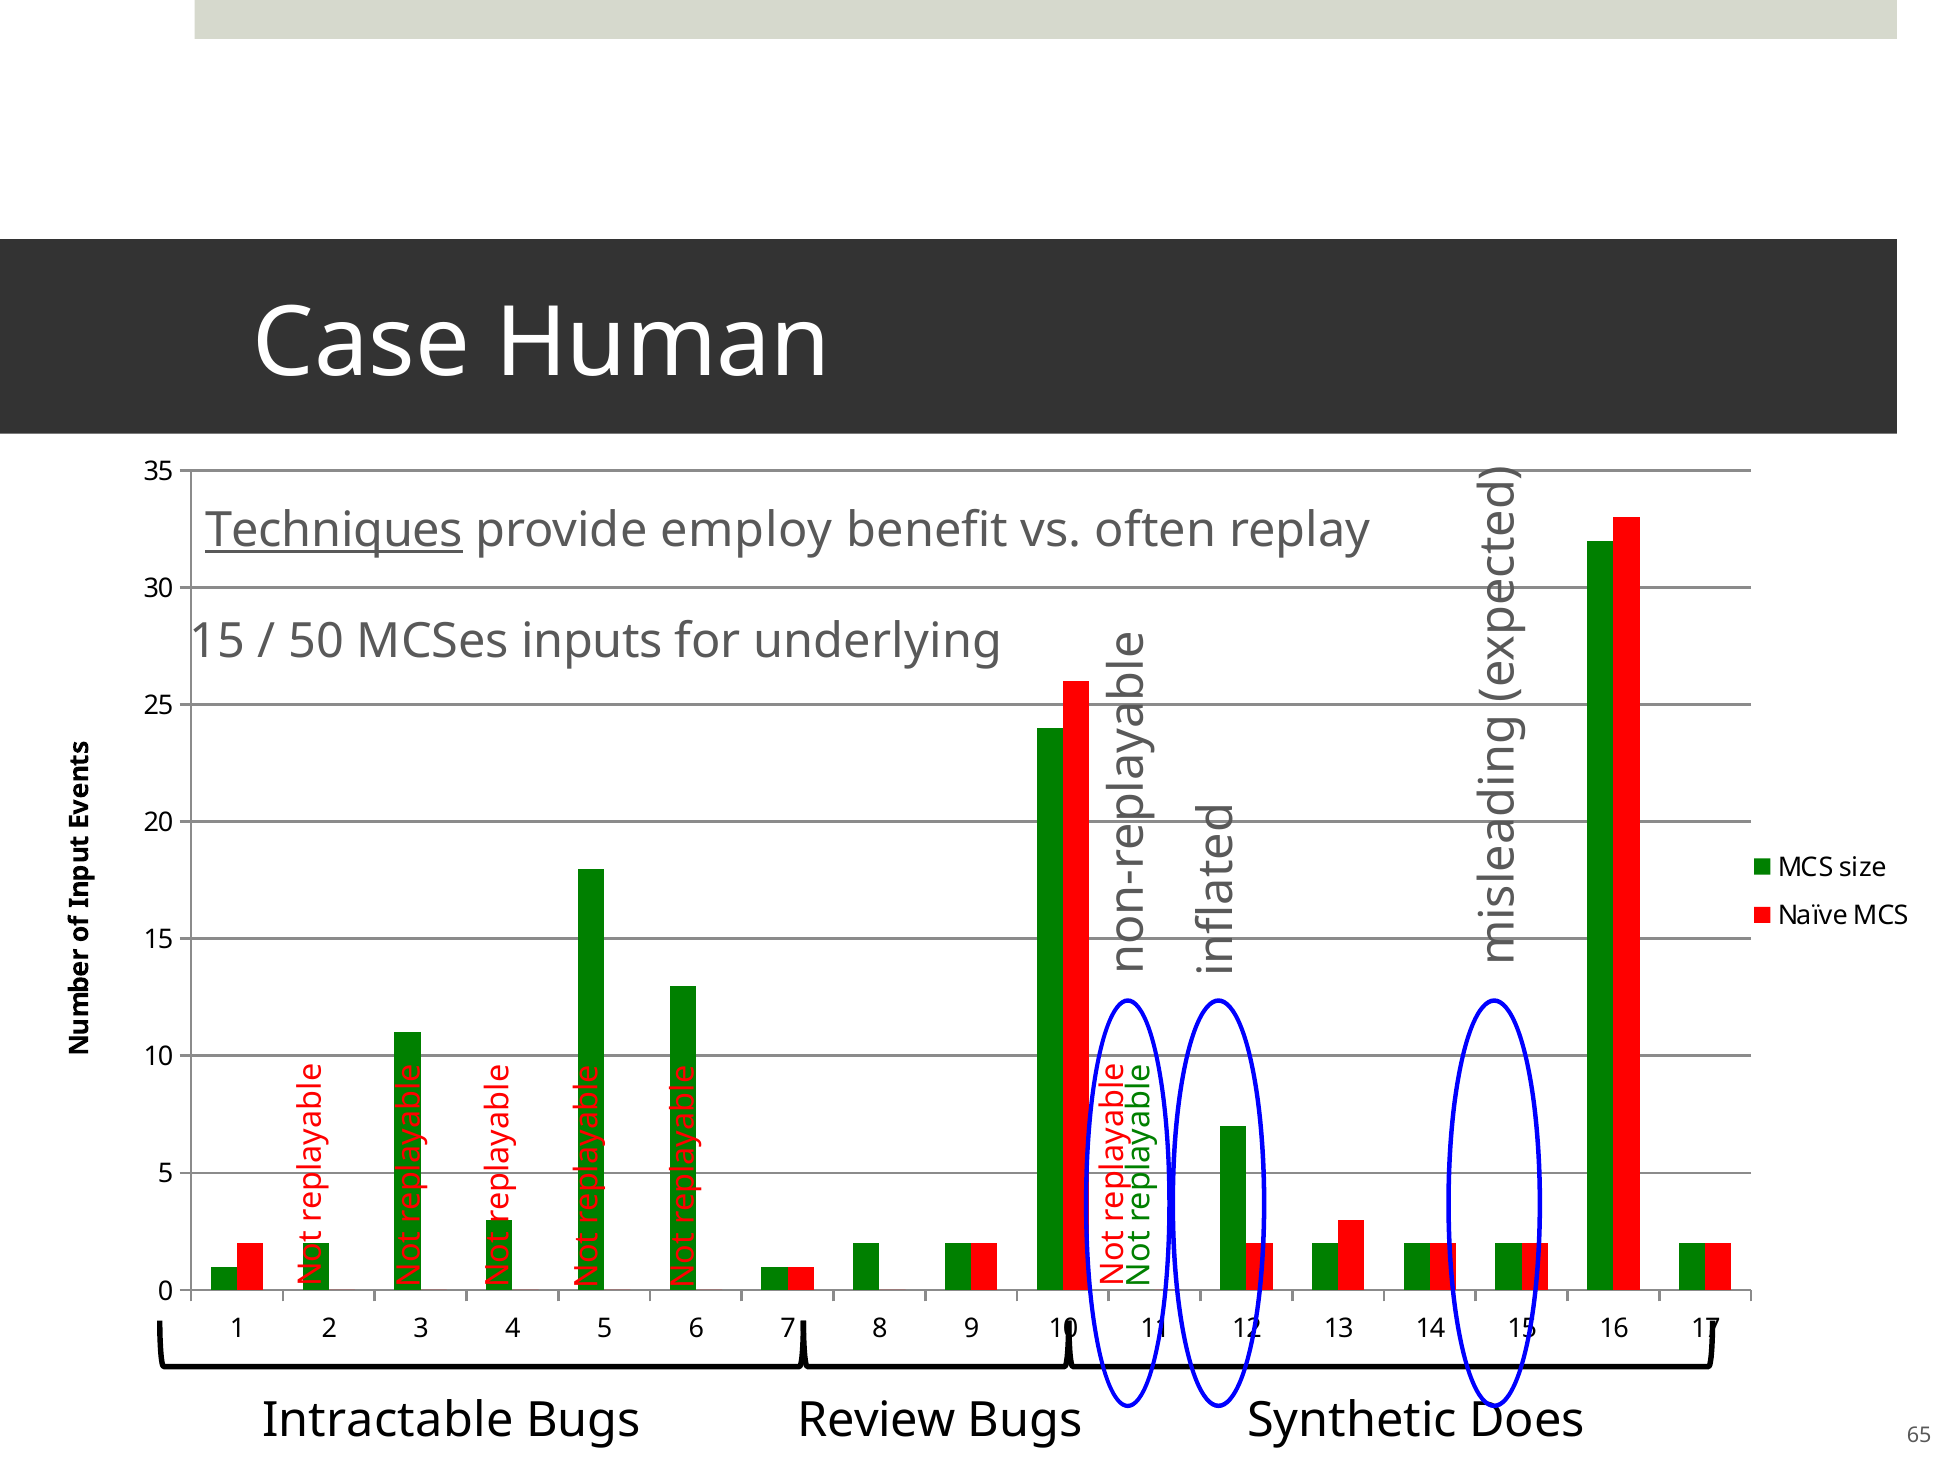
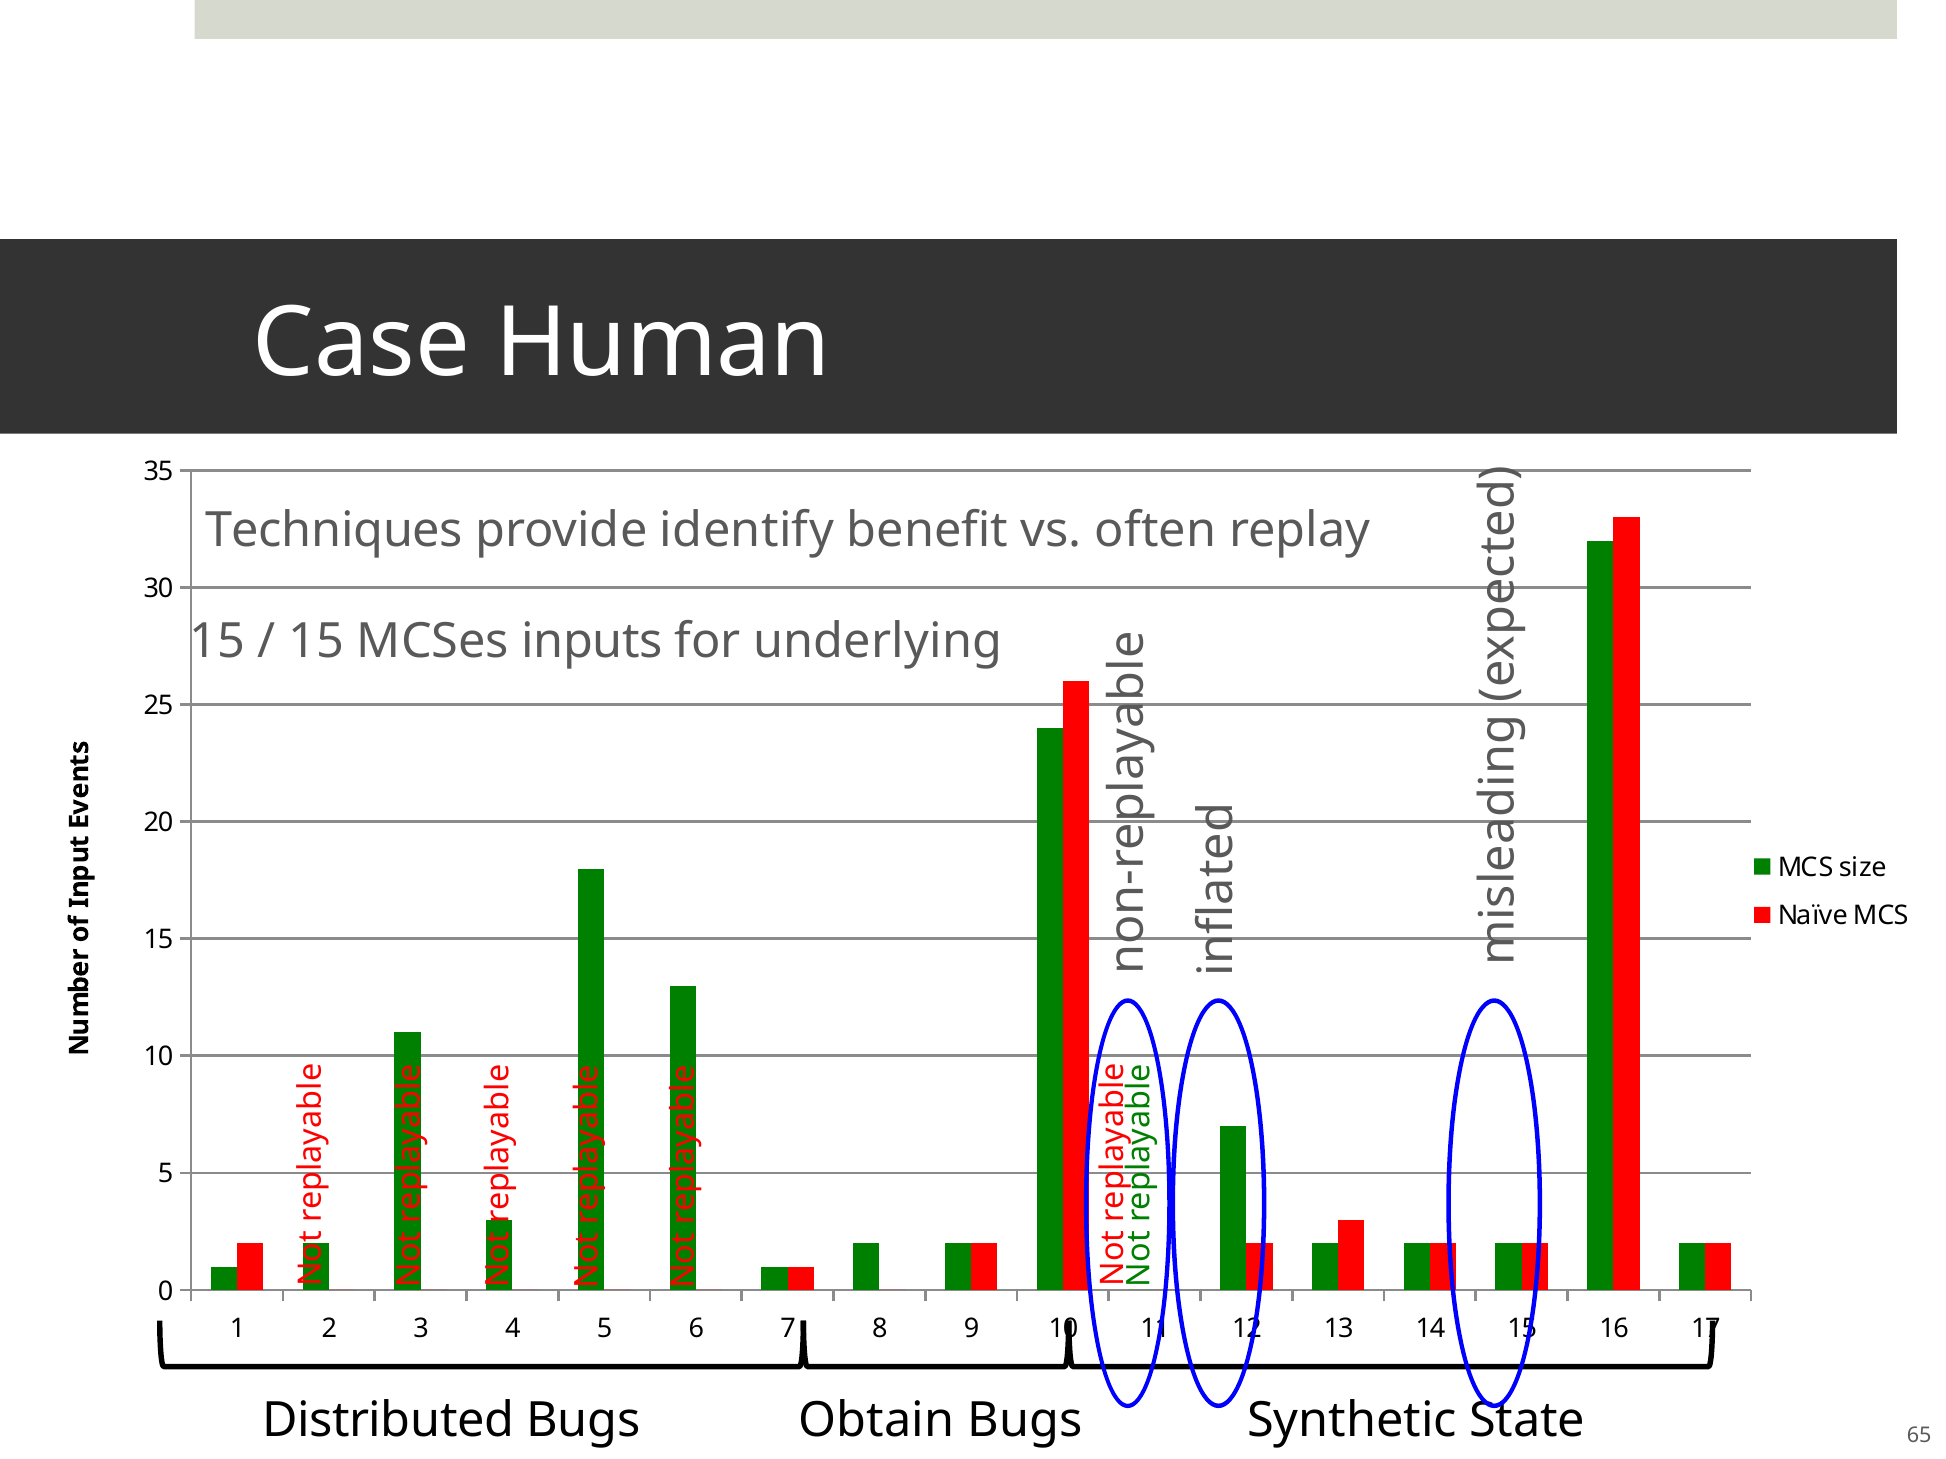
Techniques underline: present -> none
employ: employ -> identify
50 at (316, 642): 50 -> 15
Intractable: Intractable -> Distributed
Review: Review -> Obtain
Does: Does -> State
